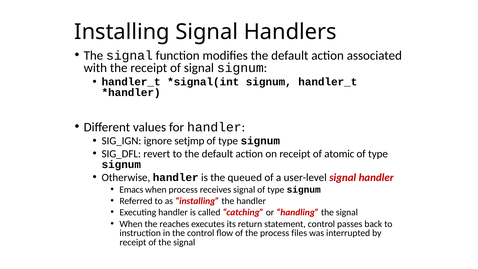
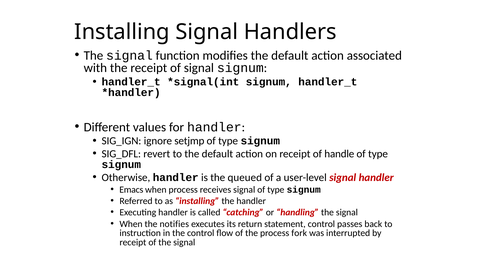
atomic: atomic -> handle
reaches: reaches -> notifies
files: files -> fork
